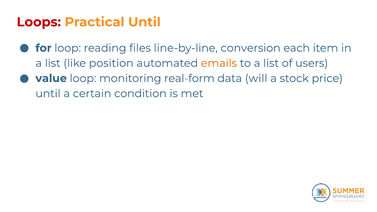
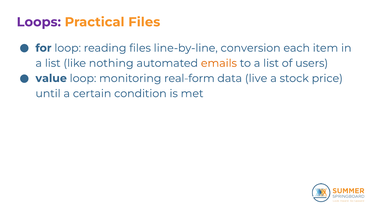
Loops colour: red -> purple
Practical Until: Until -> Files
position: position -> nothing
will: will -> live
